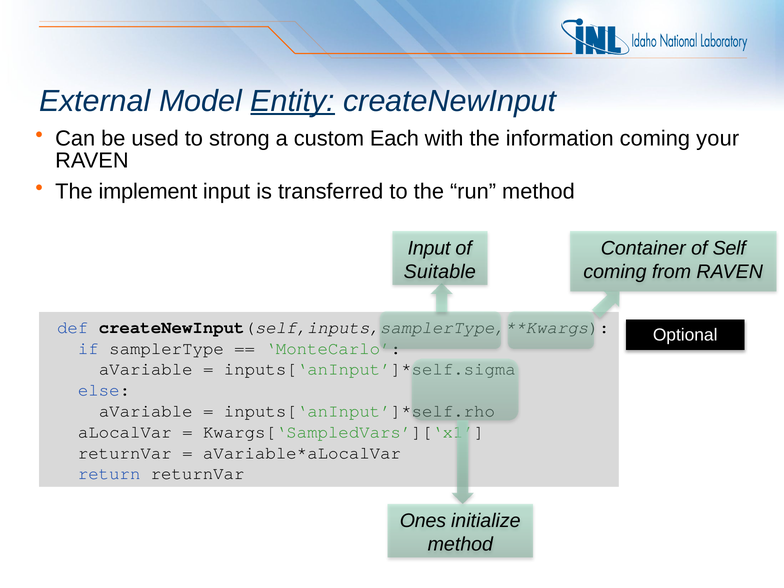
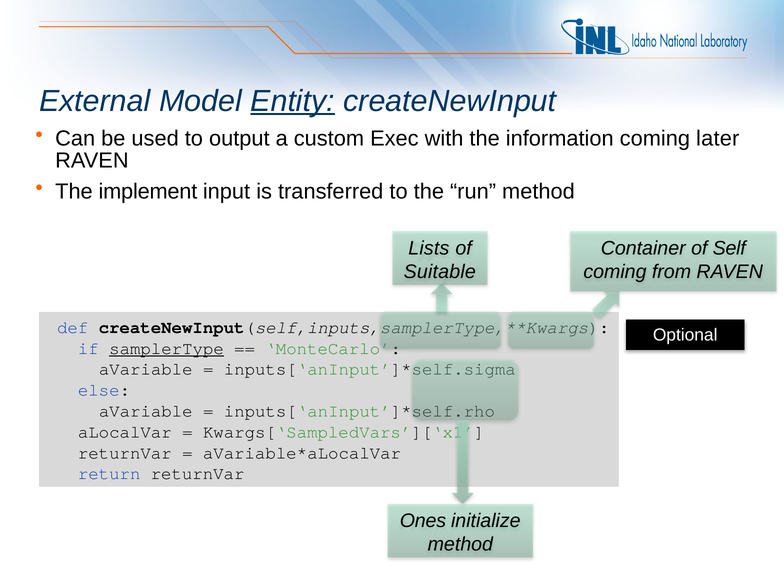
strong: strong -> output
Each: Each -> Exec
your: your -> later
Input at (429, 248): Input -> Lists
samplerType underline: none -> present
